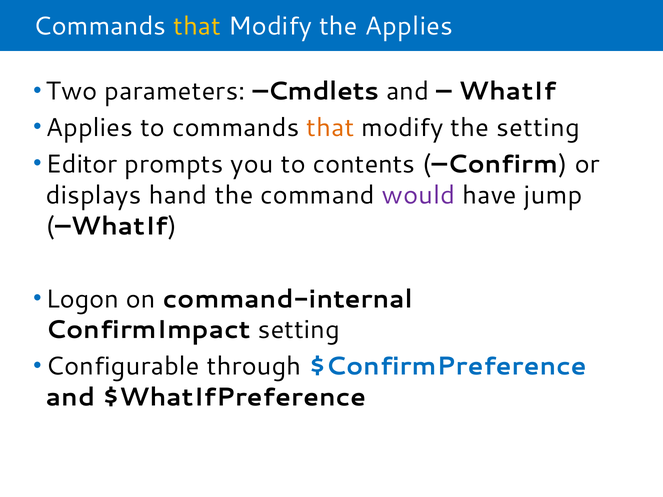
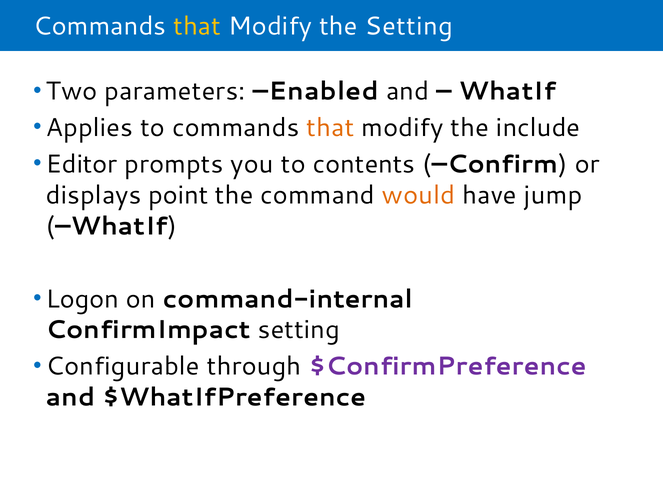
the Applies: Applies -> Setting
Cmdlets: Cmdlets -> Enabled
the setting: setting -> include
hand: hand -> point
would colour: purple -> orange
$ConfirmPreference colour: blue -> purple
